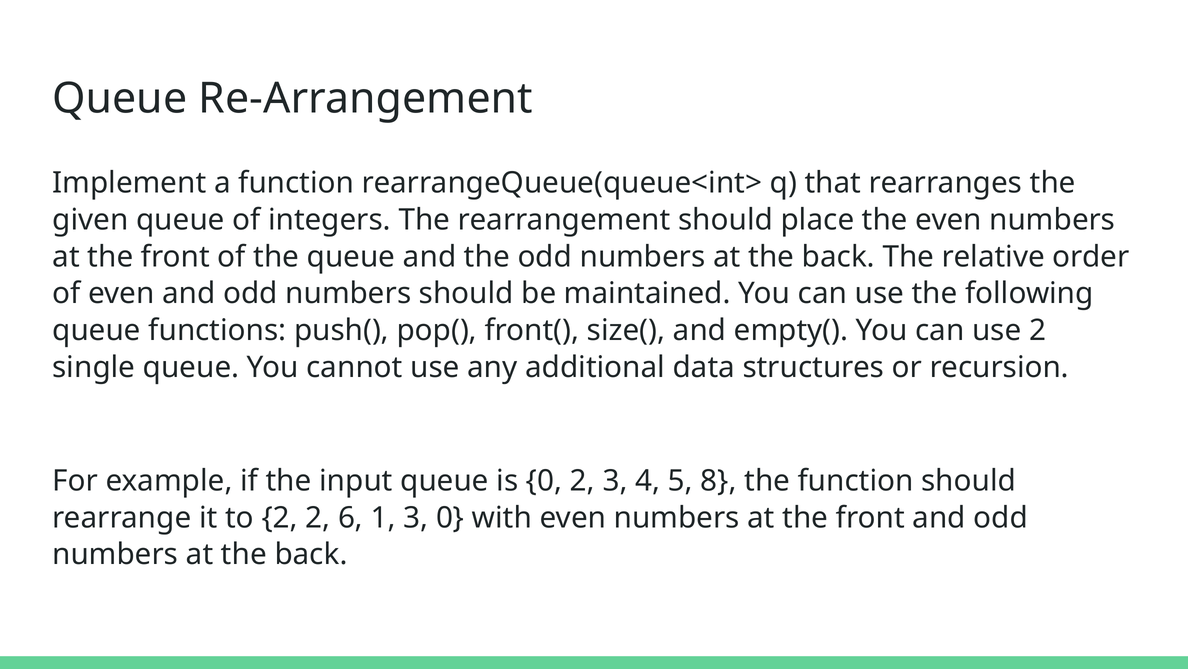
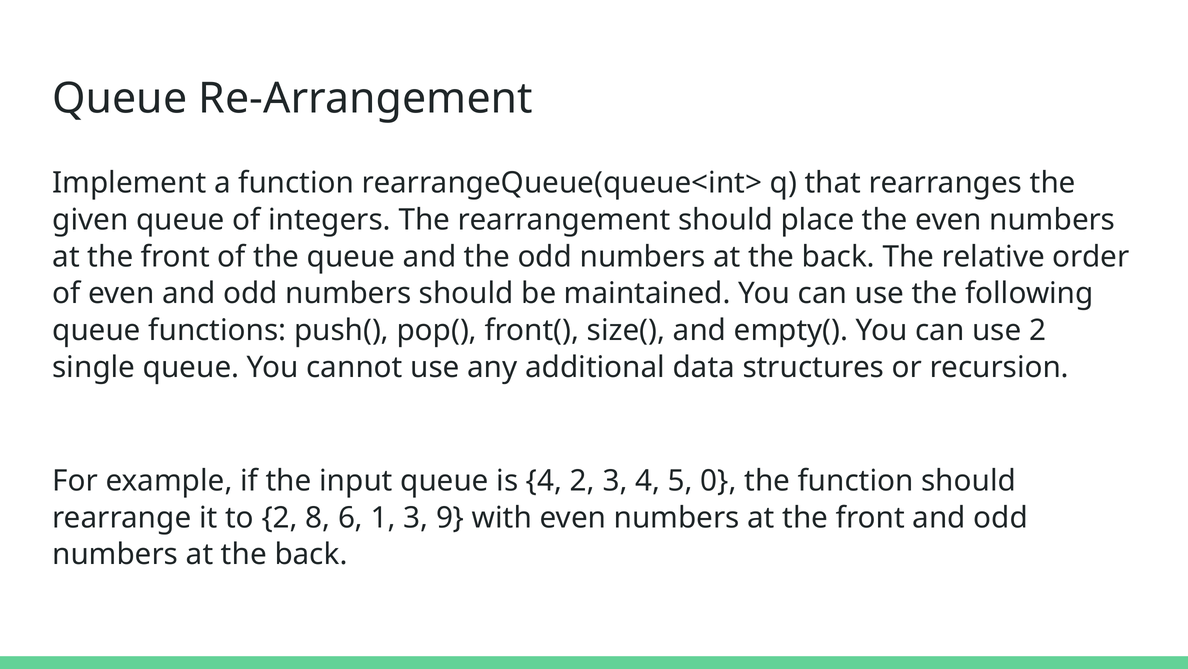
is 0: 0 -> 4
8: 8 -> 0
2 2: 2 -> 8
3 0: 0 -> 9
